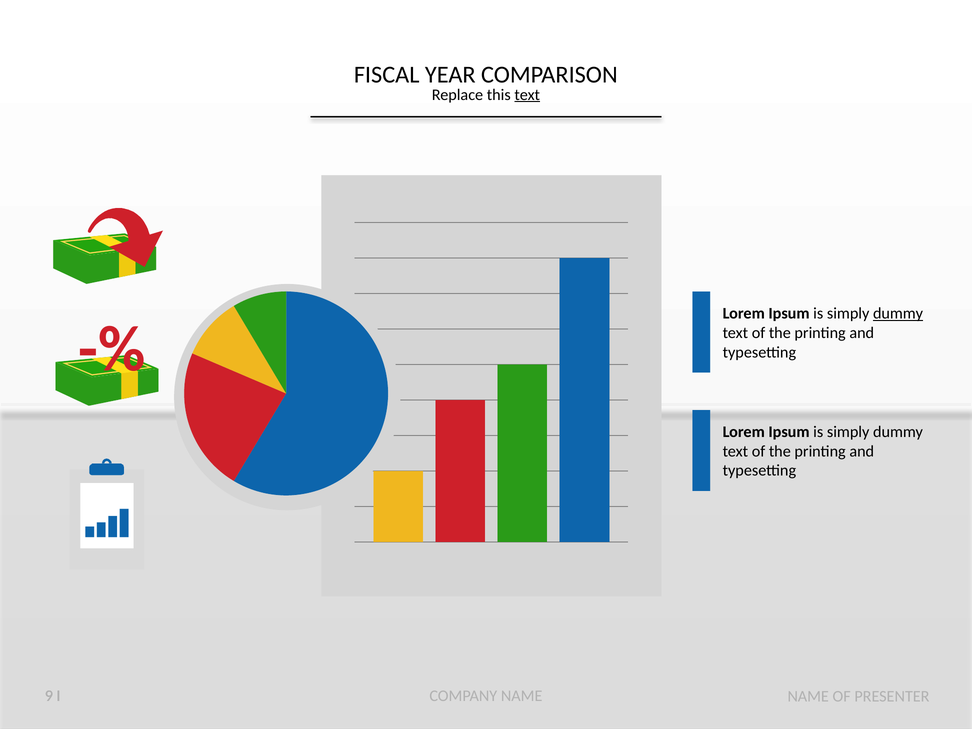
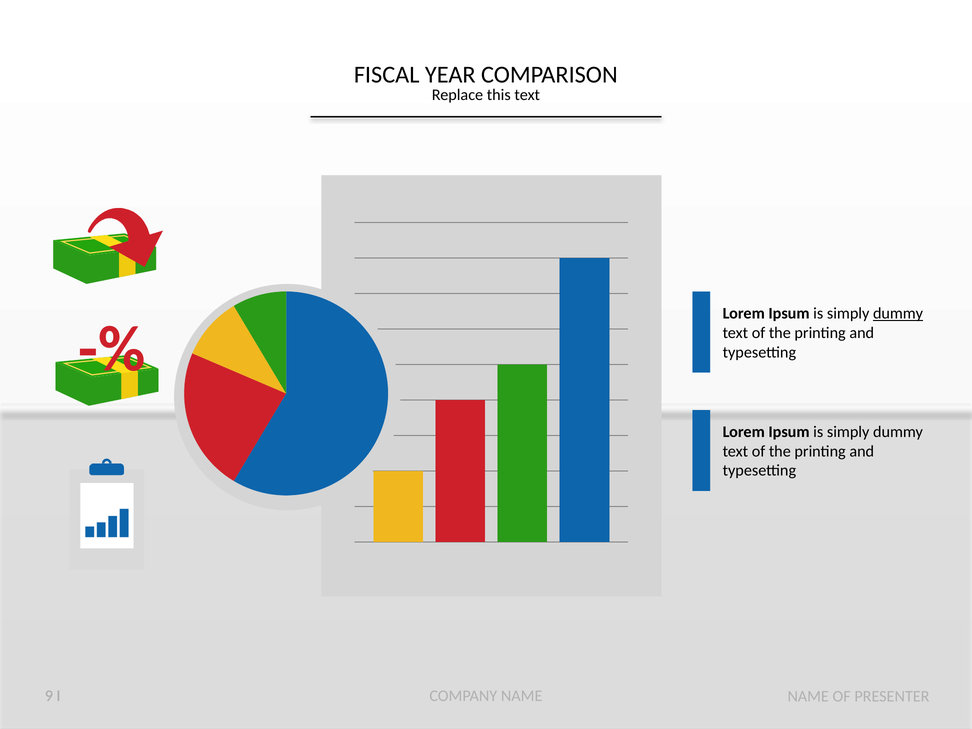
text at (527, 95) underline: present -> none
